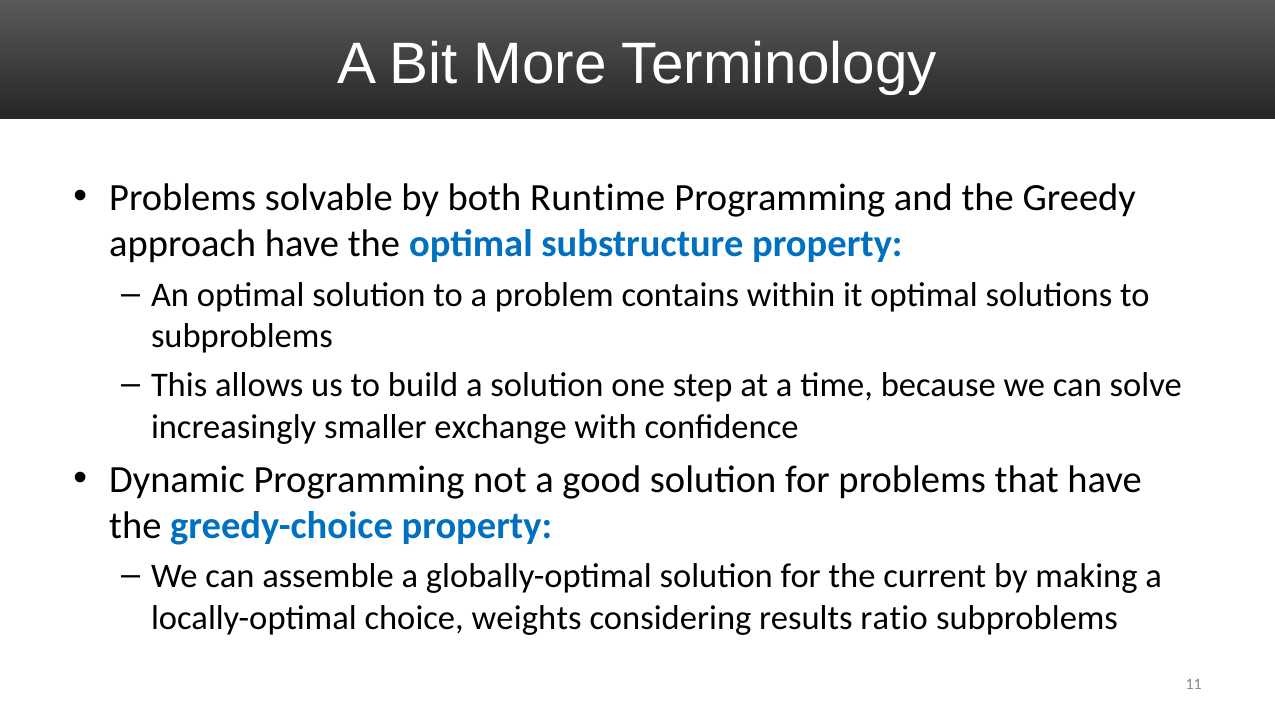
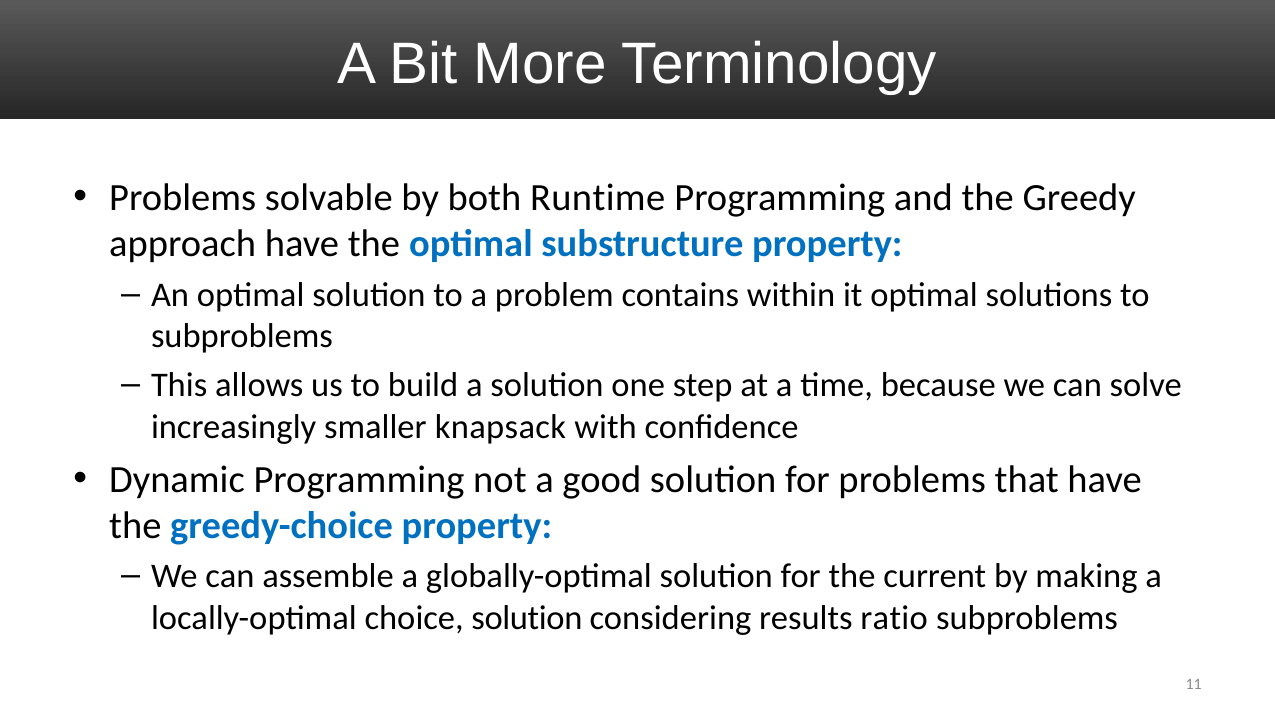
exchange: exchange -> knapsack
choice weights: weights -> solution
